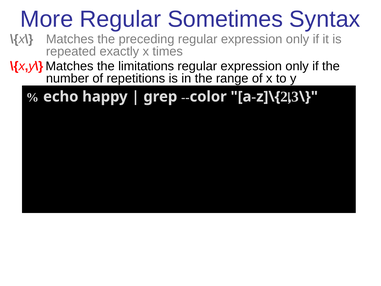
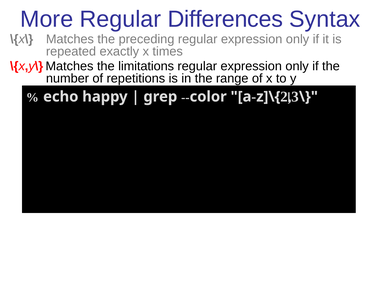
Sometimes: Sometimes -> Differences
